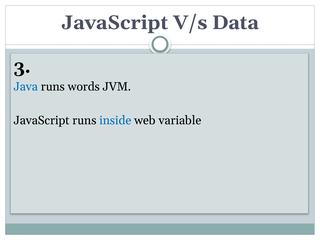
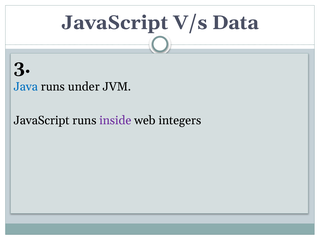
words: words -> under
inside colour: blue -> purple
variable: variable -> integers
